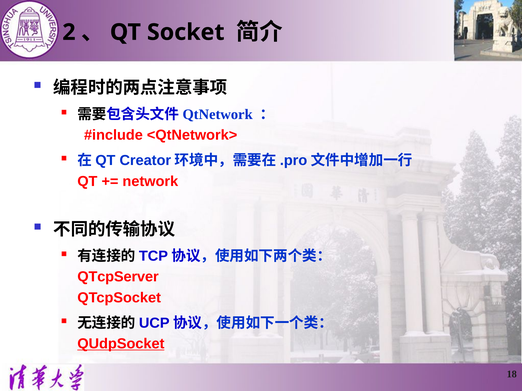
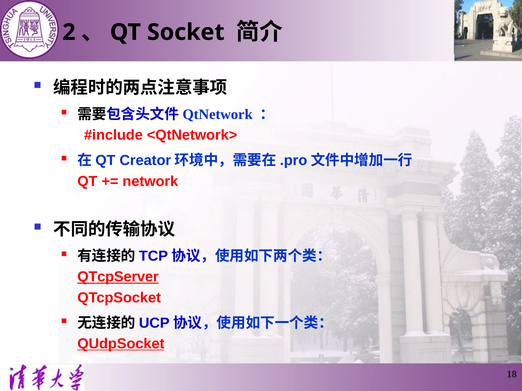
QTcpServer underline: none -> present
